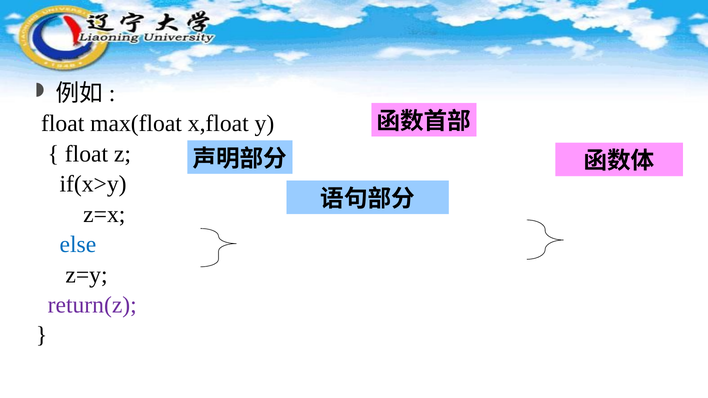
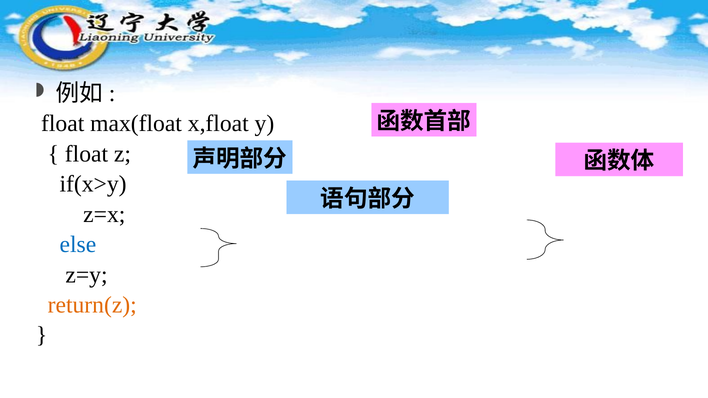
return(z colour: purple -> orange
